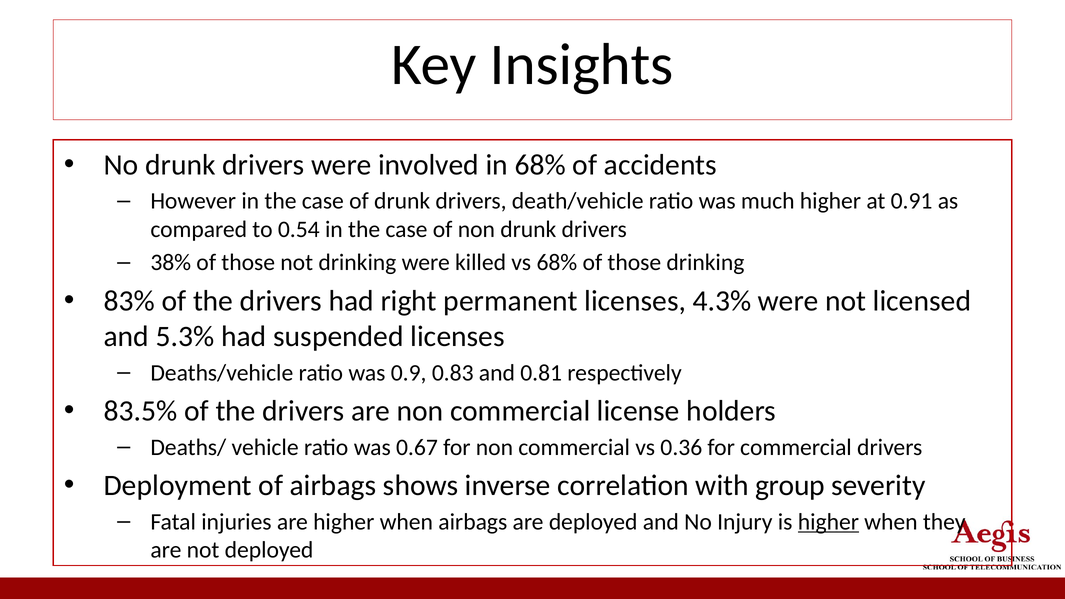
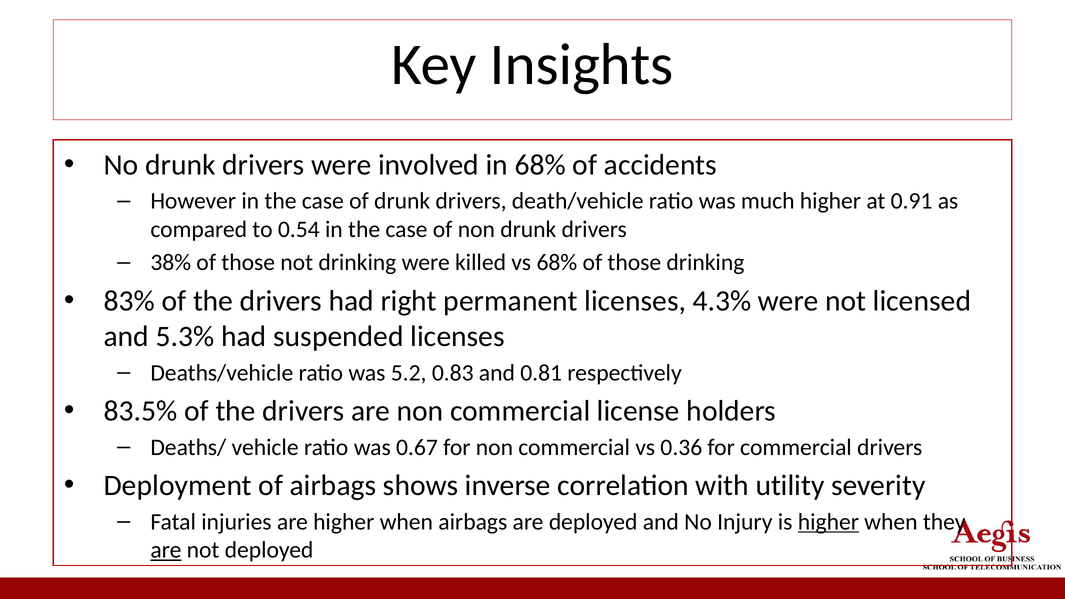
0.9: 0.9 -> 5.2
group: group -> utility
are at (166, 550) underline: none -> present
